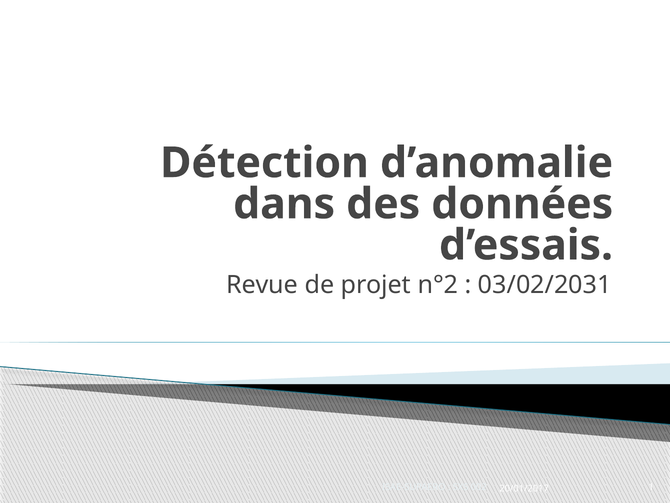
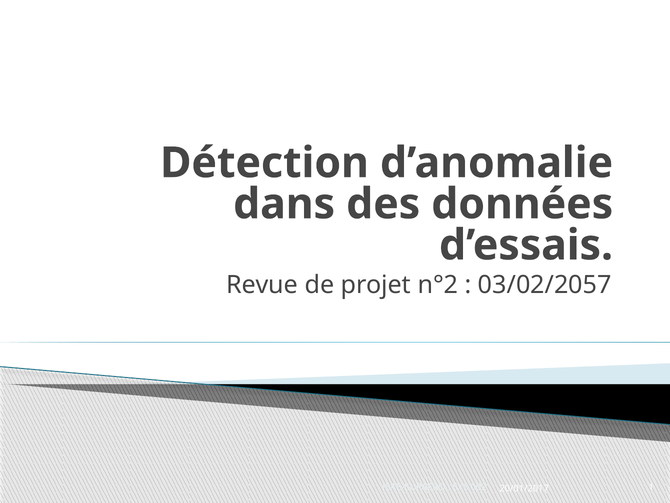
03/02/2031: 03/02/2031 -> 03/02/2057
